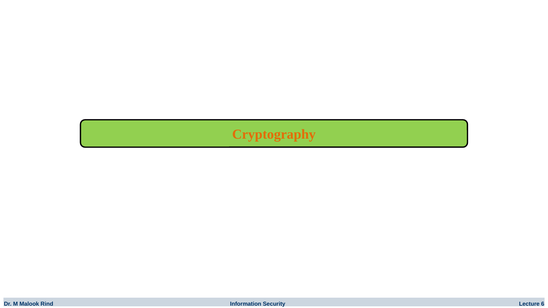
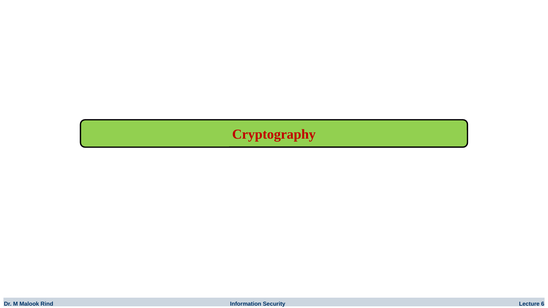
Cryptography colour: orange -> red
